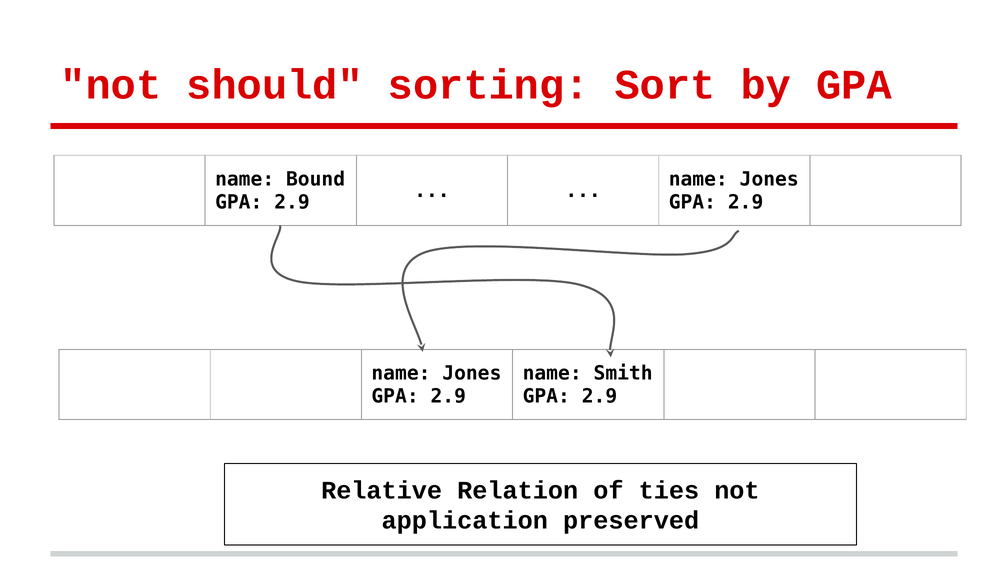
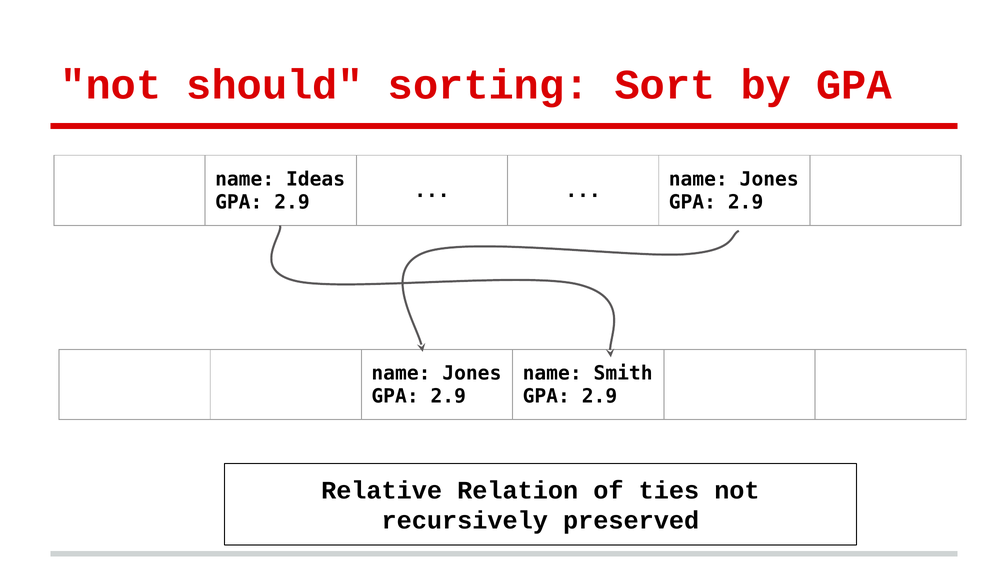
Bound: Bound -> Ideas
application: application -> recursively
